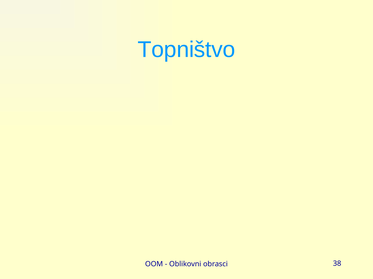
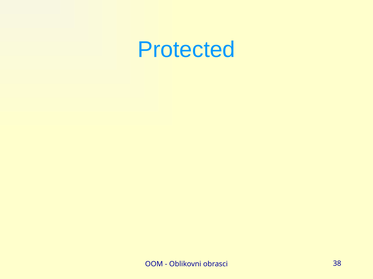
Topništvo: Topništvo -> Protected
